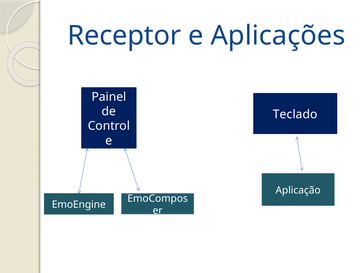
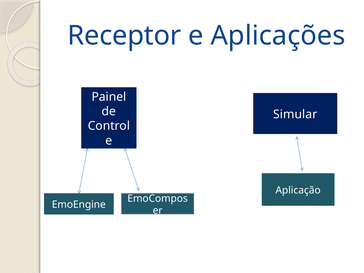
Teclado: Teclado -> Simular
